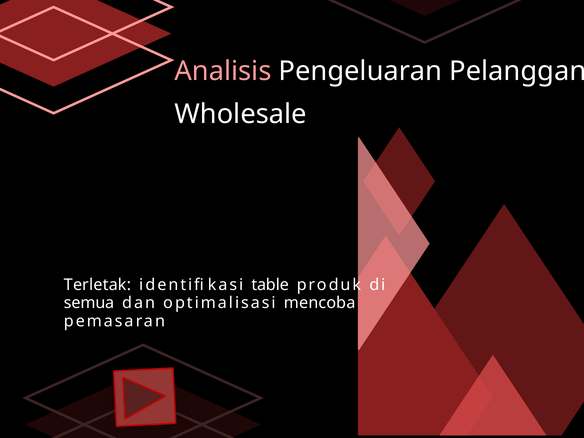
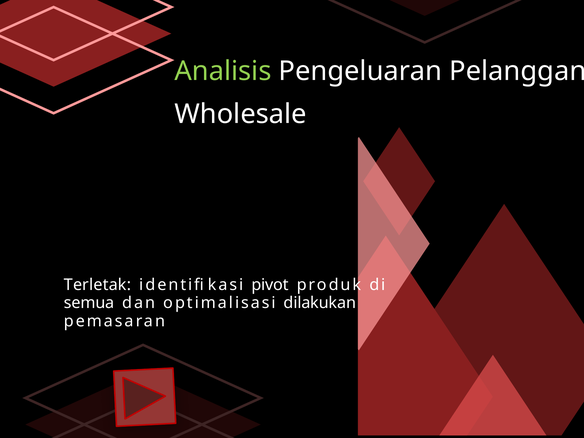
Analisis colour: pink -> light green
table: table -> pivot
mencoba: mencoba -> dilakukan
